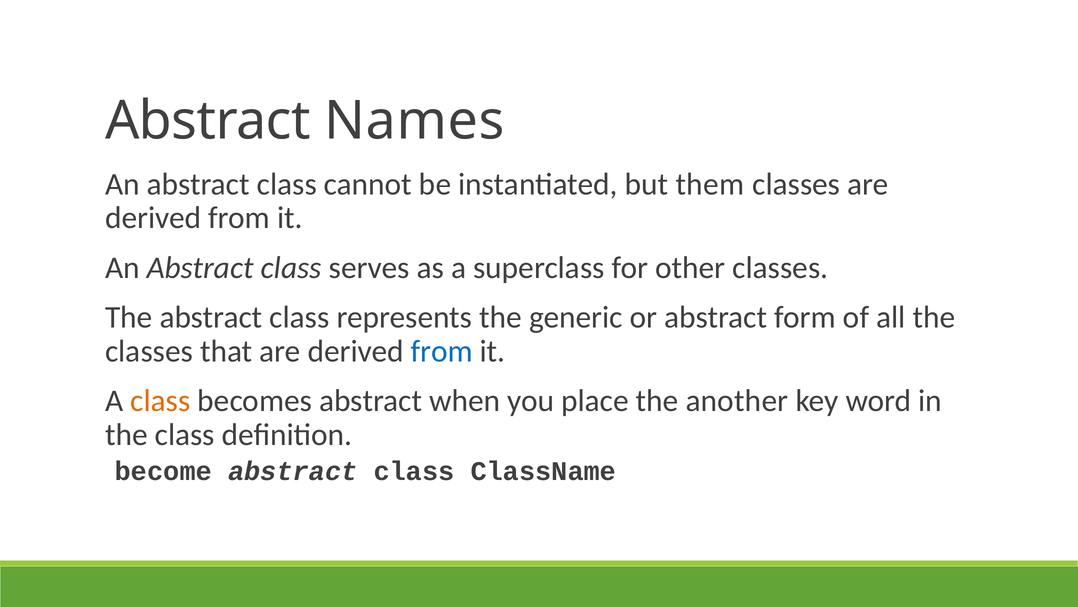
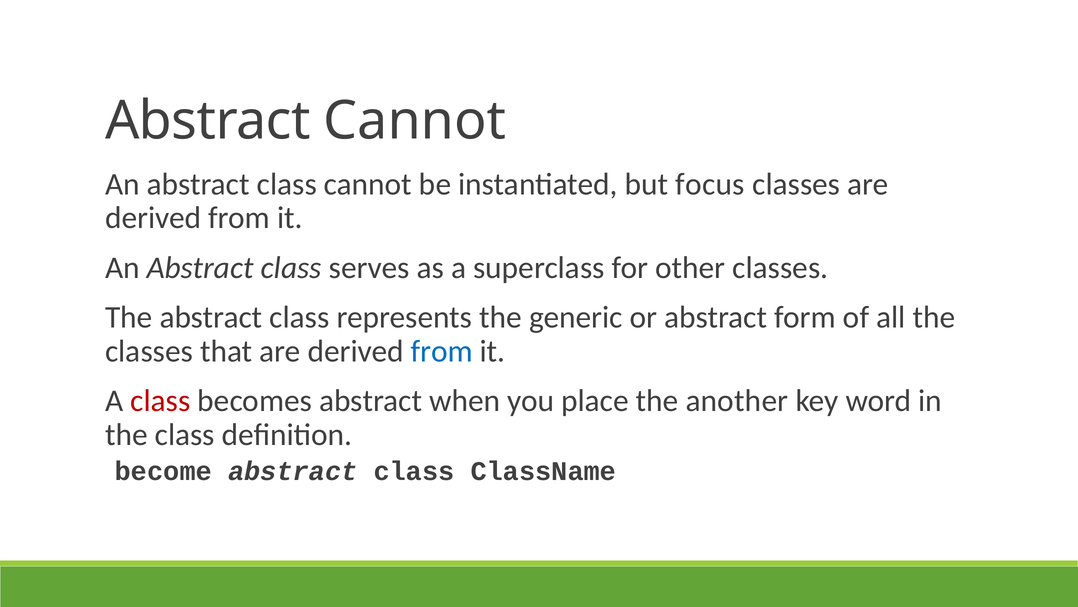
Abstract Names: Names -> Cannot
them: them -> focus
class at (160, 401) colour: orange -> red
